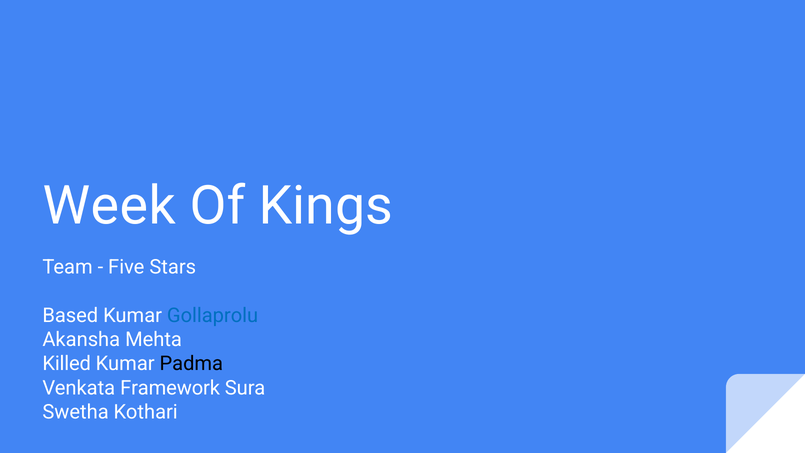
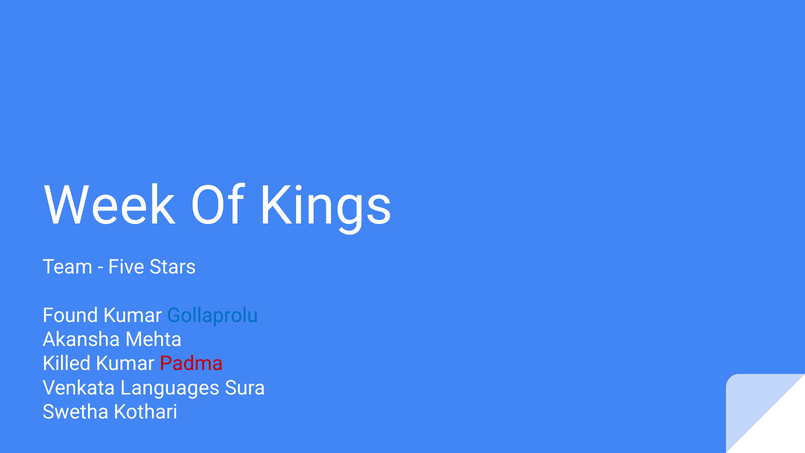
Based: Based -> Found
Padma colour: black -> red
Framework: Framework -> Languages
